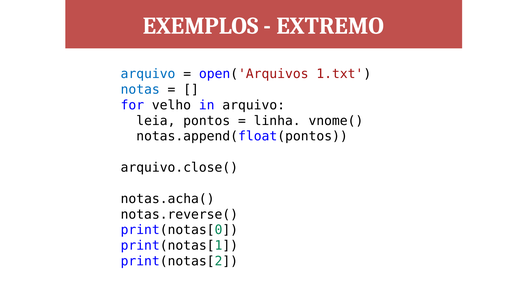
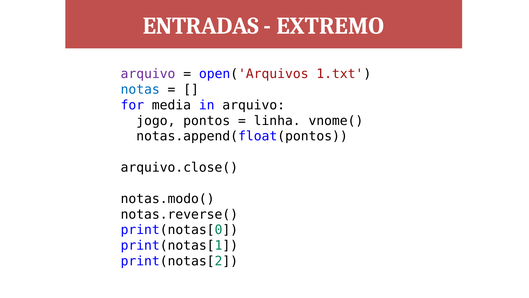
EXEMPLOS: EXEMPLOS -> ENTRADAS
arquivo at (148, 74) colour: blue -> purple
velho: velho -> media
leia: leia -> jogo
notas.acha(: notas.acha( -> notas.modo(
